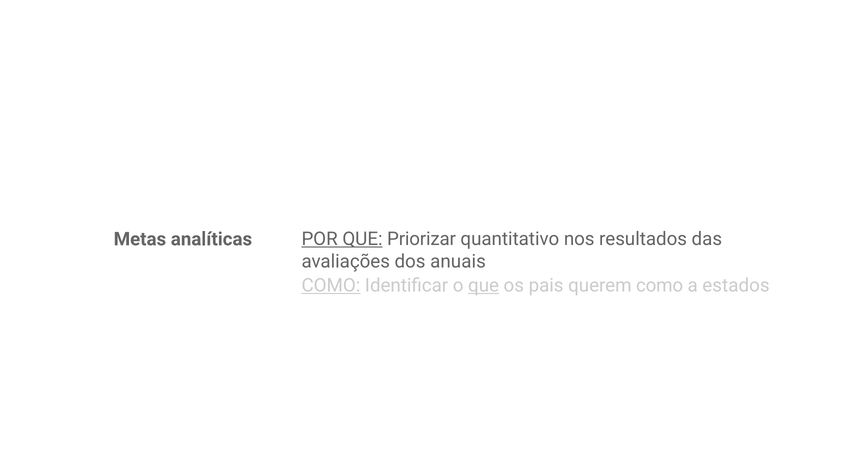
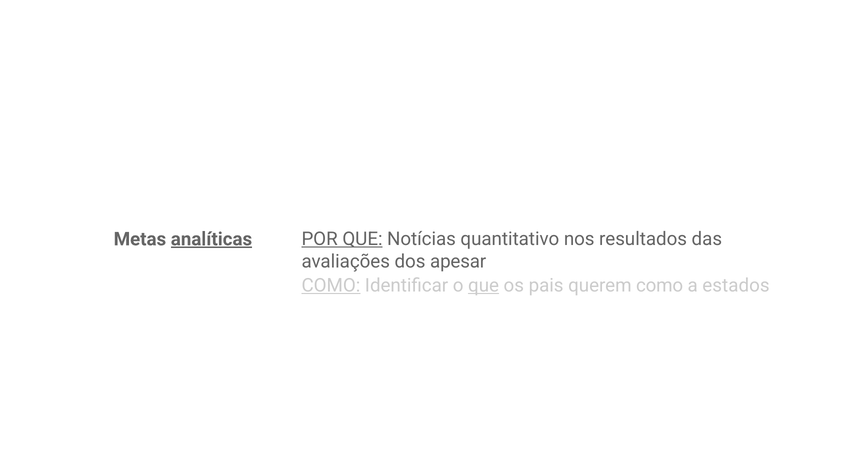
analíticas underline: none -> present
Priorizar: Priorizar -> Notícias
anuais: anuais -> apesar
